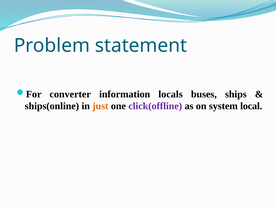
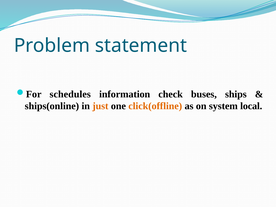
converter: converter -> schedules
locals: locals -> check
click(offline colour: purple -> orange
